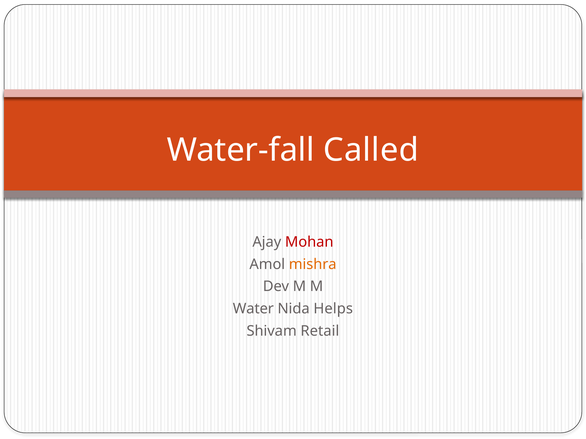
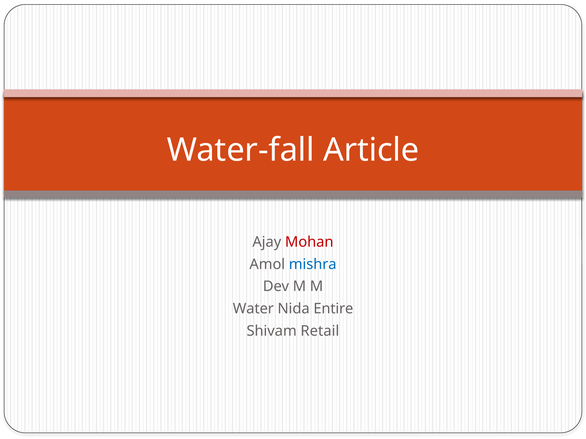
Called: Called -> Article
mishra colour: orange -> blue
Helps: Helps -> Entire
